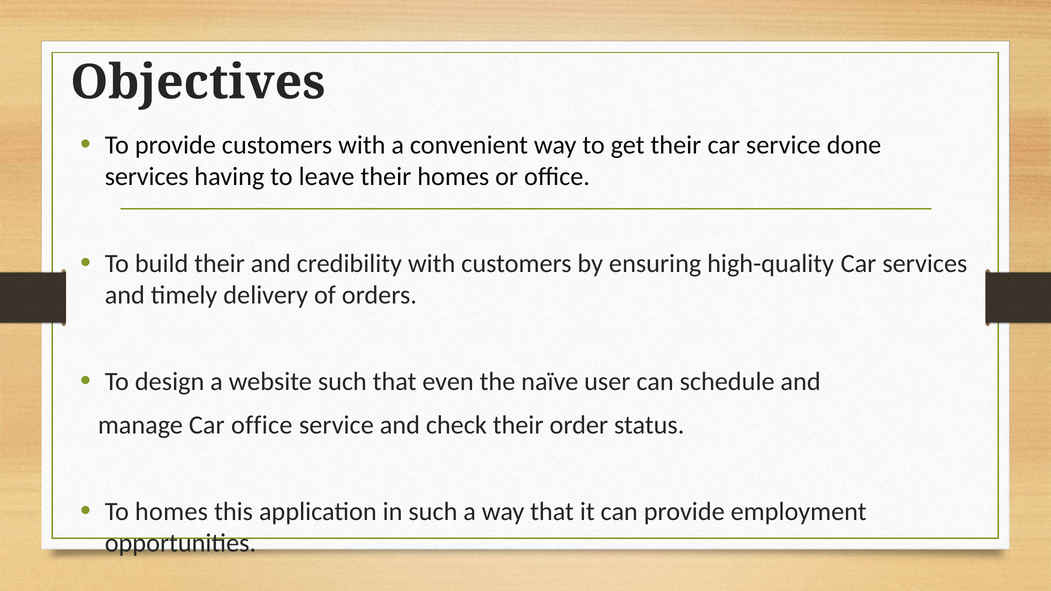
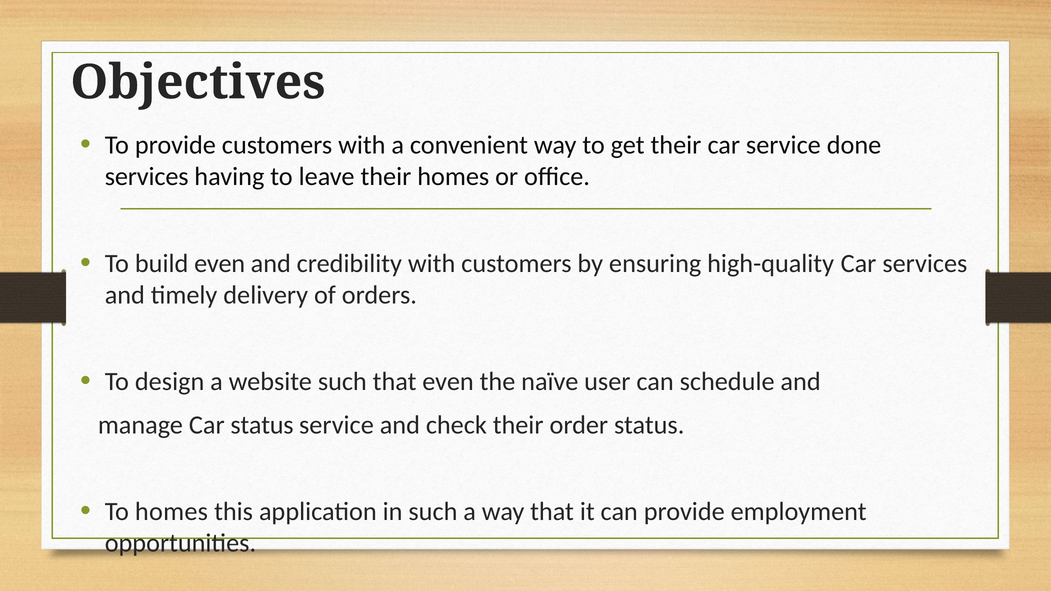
build their: their -> even
Car office: office -> status
